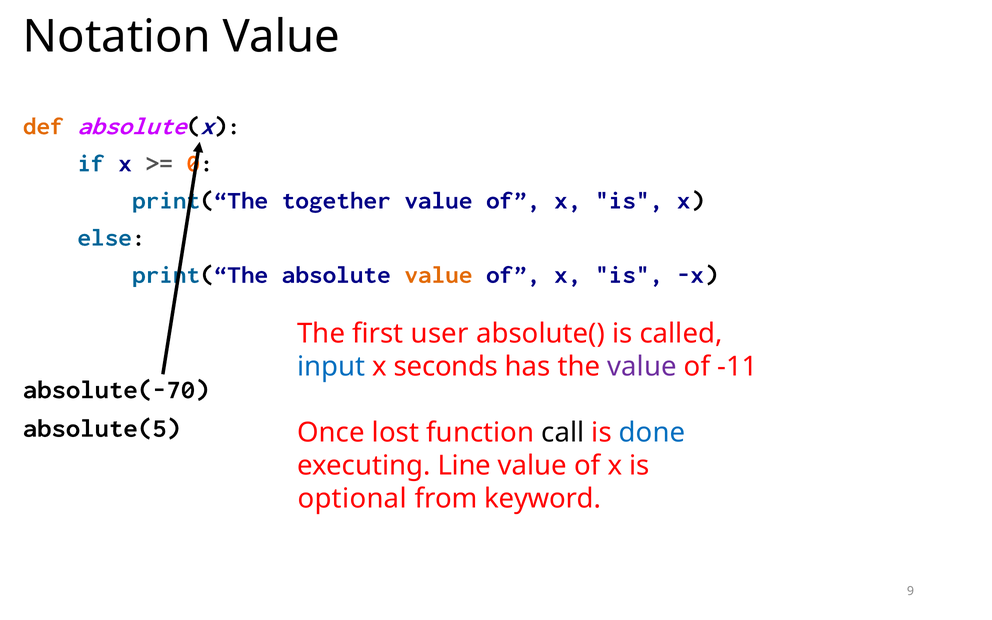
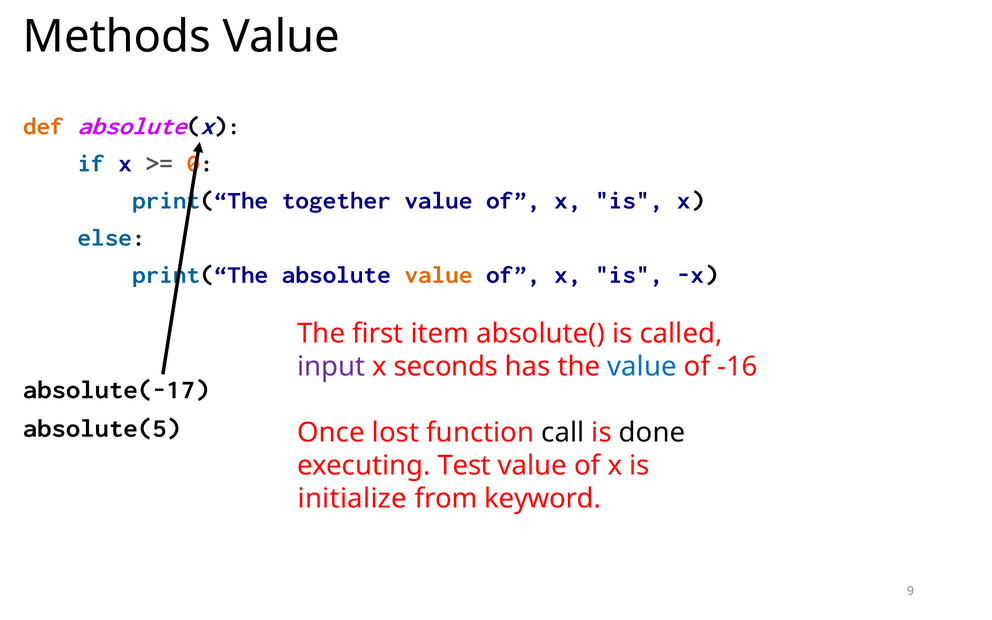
Notation: Notation -> Methods
user: user -> item
input colour: blue -> purple
value at (642, 367) colour: purple -> blue
-11: -11 -> -16
absolute(-70: absolute(-70 -> absolute(-17
done colour: blue -> black
Line: Line -> Test
optional: optional -> initialize
